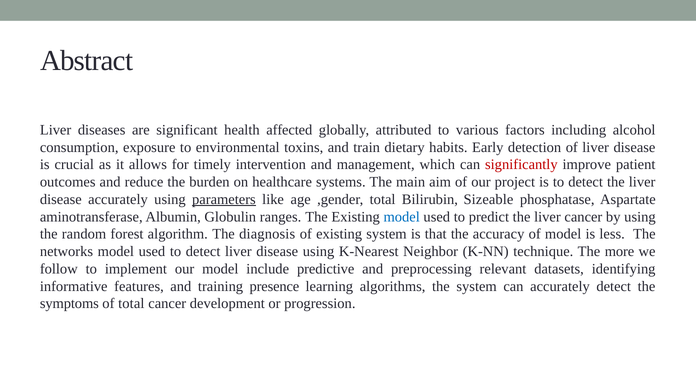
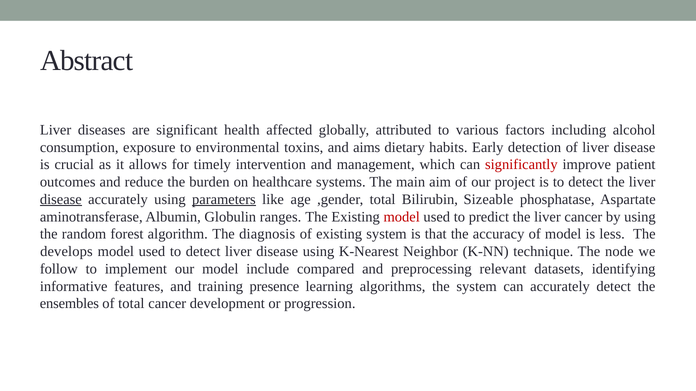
train: train -> aims
disease at (61, 200) underline: none -> present
model at (402, 217) colour: blue -> red
networks: networks -> develops
more: more -> node
predictive: predictive -> compared
symptoms: symptoms -> ensembles
